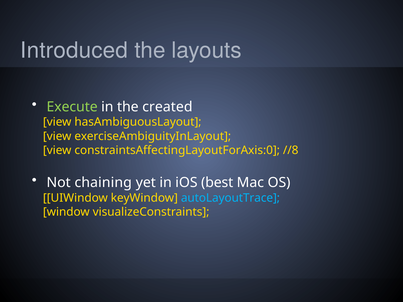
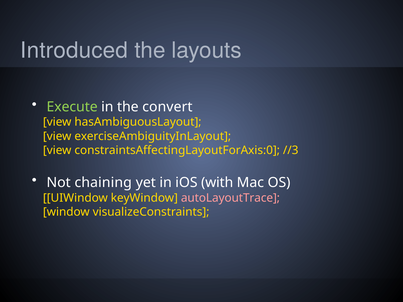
created: created -> convert
//8: //8 -> //3
best: best -> with
autoLayoutTrace colour: light blue -> pink
